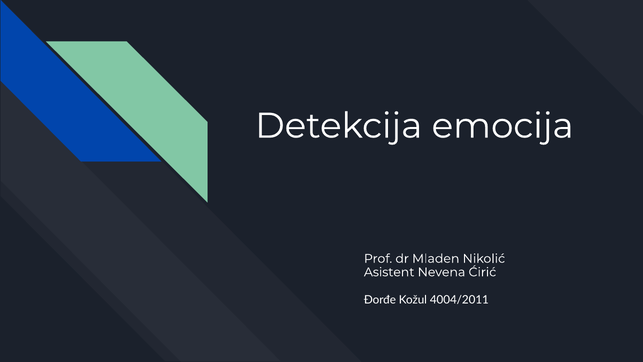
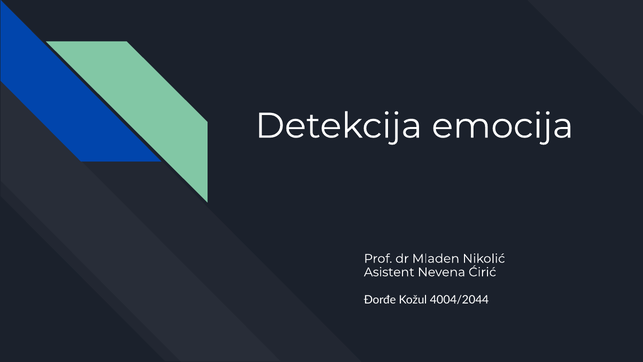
4004/2011: 4004/2011 -> 4004/2044
